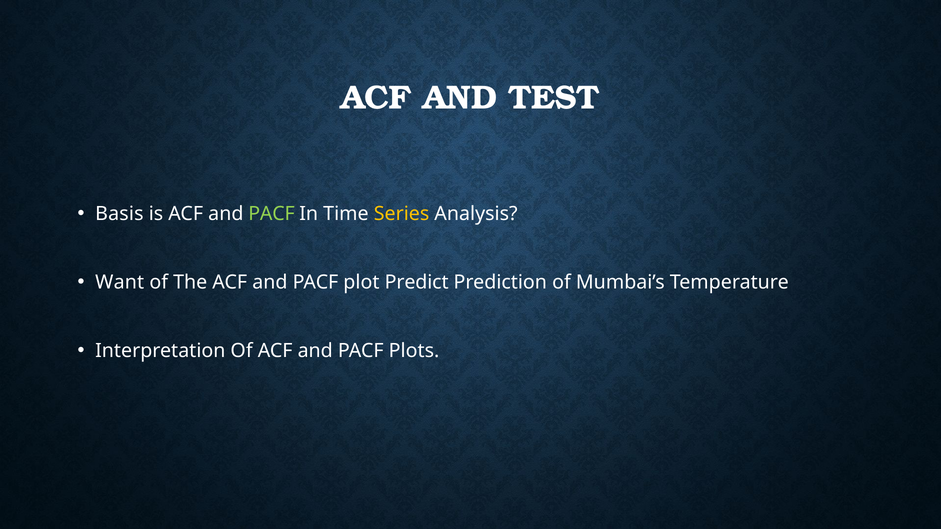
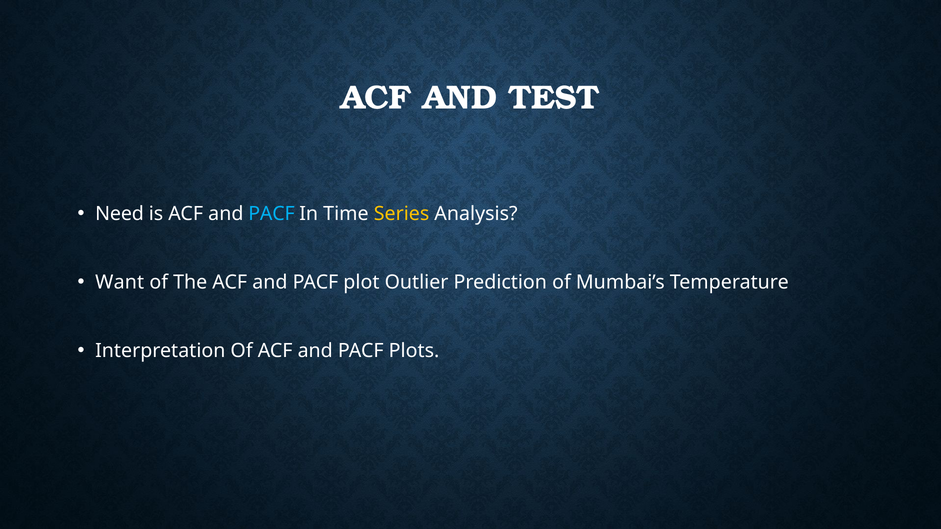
Basis: Basis -> Need
PACF at (272, 214) colour: light green -> light blue
Predict: Predict -> Outlier
